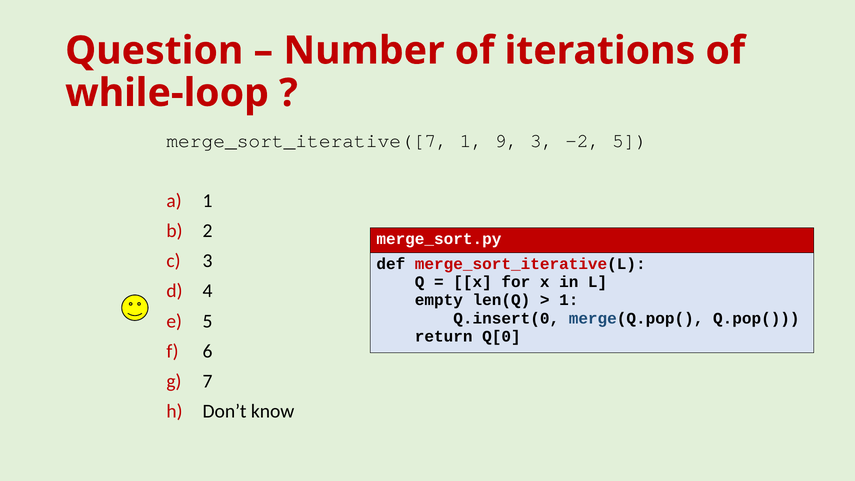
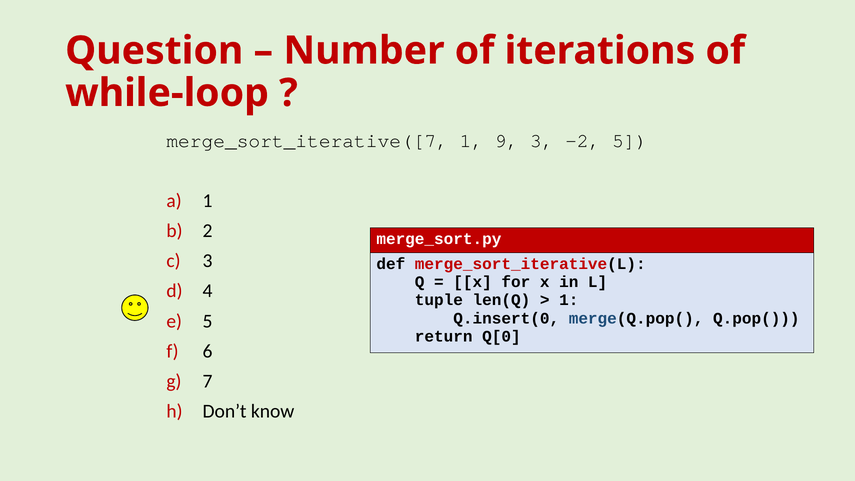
empty: empty -> tuple
